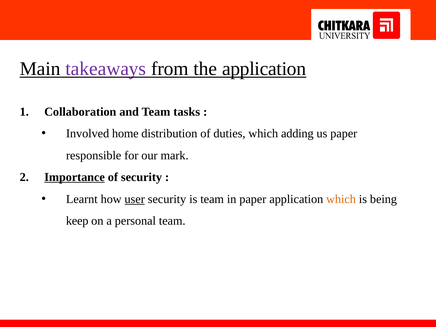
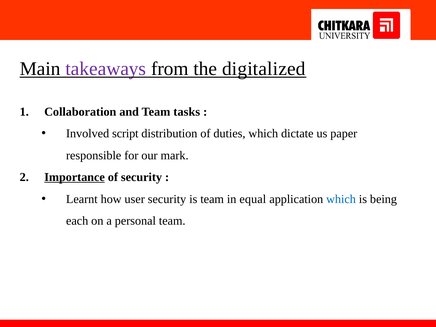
the application: application -> digitalized
home: home -> script
adding: adding -> dictate
user underline: present -> none
in paper: paper -> equal
which at (341, 199) colour: orange -> blue
keep: keep -> each
